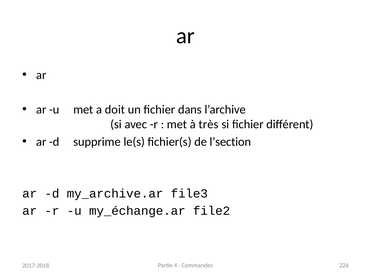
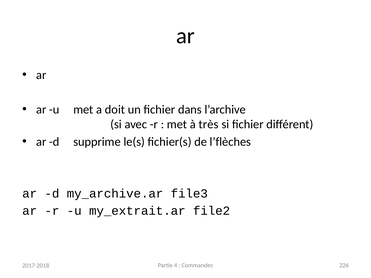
l’section: l’section -> l’flèches
my_échange.ar: my_échange.ar -> my_extrait.ar
